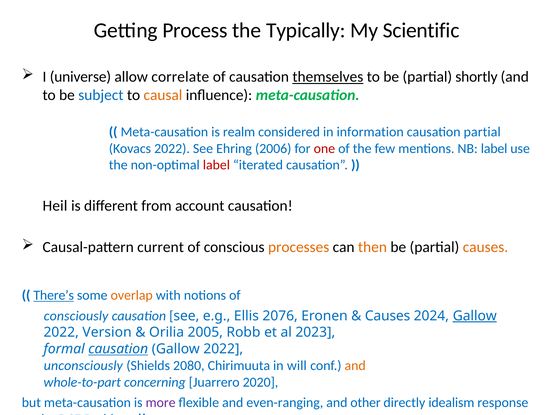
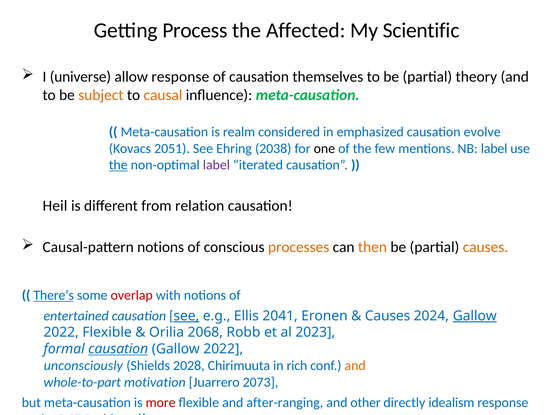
Typically: Typically -> Affected
allow correlate: correlate -> response
themselves underline: present -> none
shortly: shortly -> theory
subject colour: blue -> orange
information: information -> emphasized
causation partial: partial -> evolve
Kovacs 2022: 2022 -> 2051
2006: 2006 -> 2038
one colour: red -> black
the at (118, 165) underline: none -> present
label at (216, 165) colour: red -> purple
account: account -> relation
Causal-pattern current: current -> notions
overlap colour: orange -> red
consciously: consciously -> entertained
see at (186, 316) underline: none -> present
2076: 2076 -> 2041
2022 Version: Version -> Flexible
2005: 2005 -> 2068
2080: 2080 -> 2028
will: will -> rich
concerning: concerning -> motivation
2020: 2020 -> 2073
more colour: purple -> red
even-ranging: even-ranging -> after-ranging
